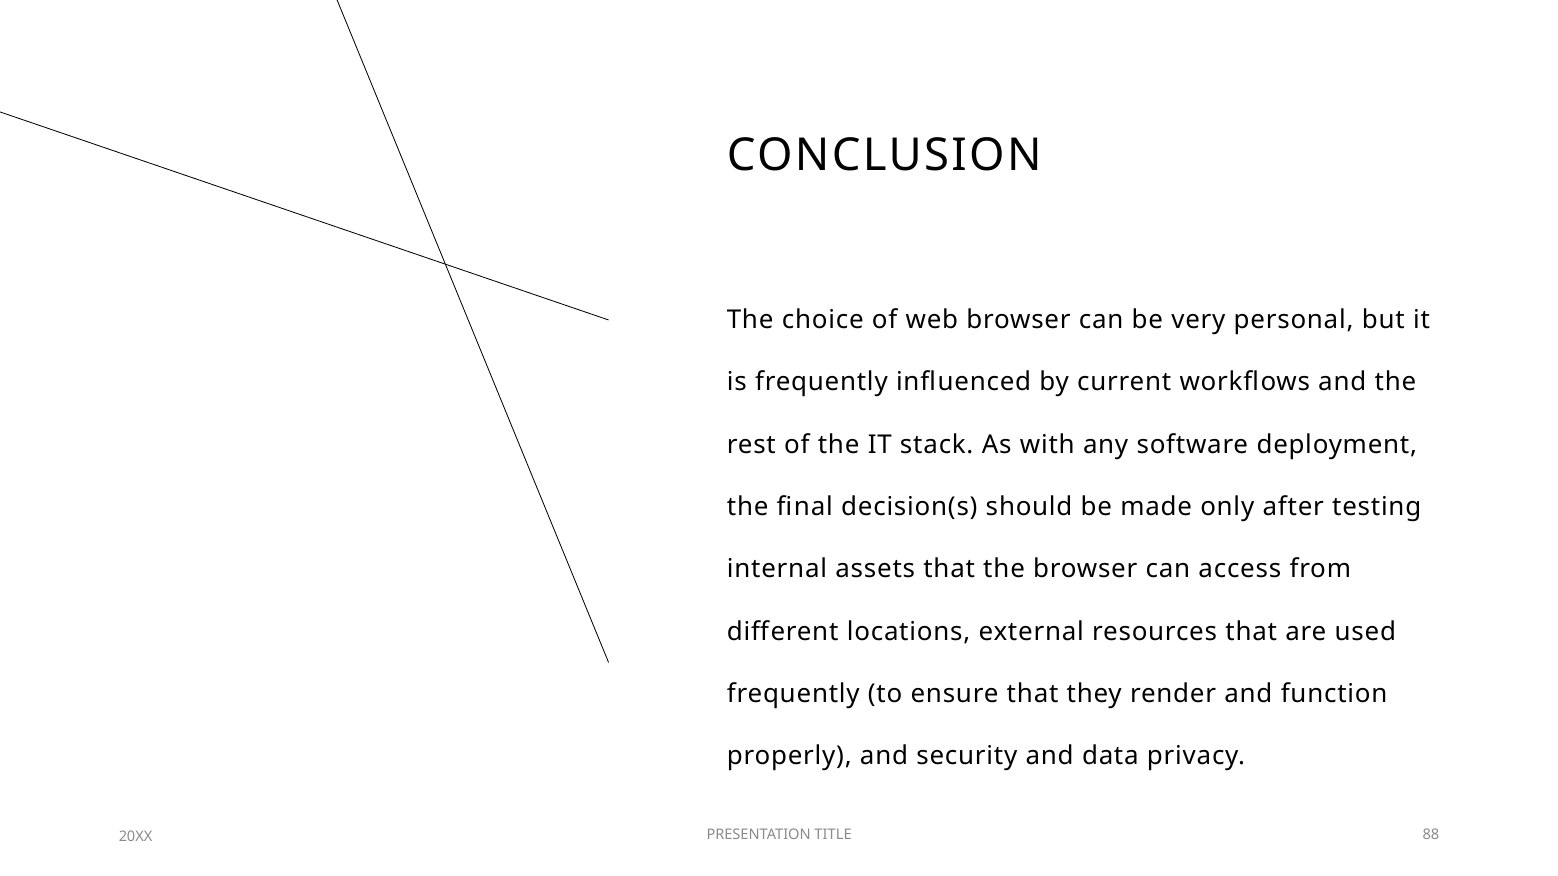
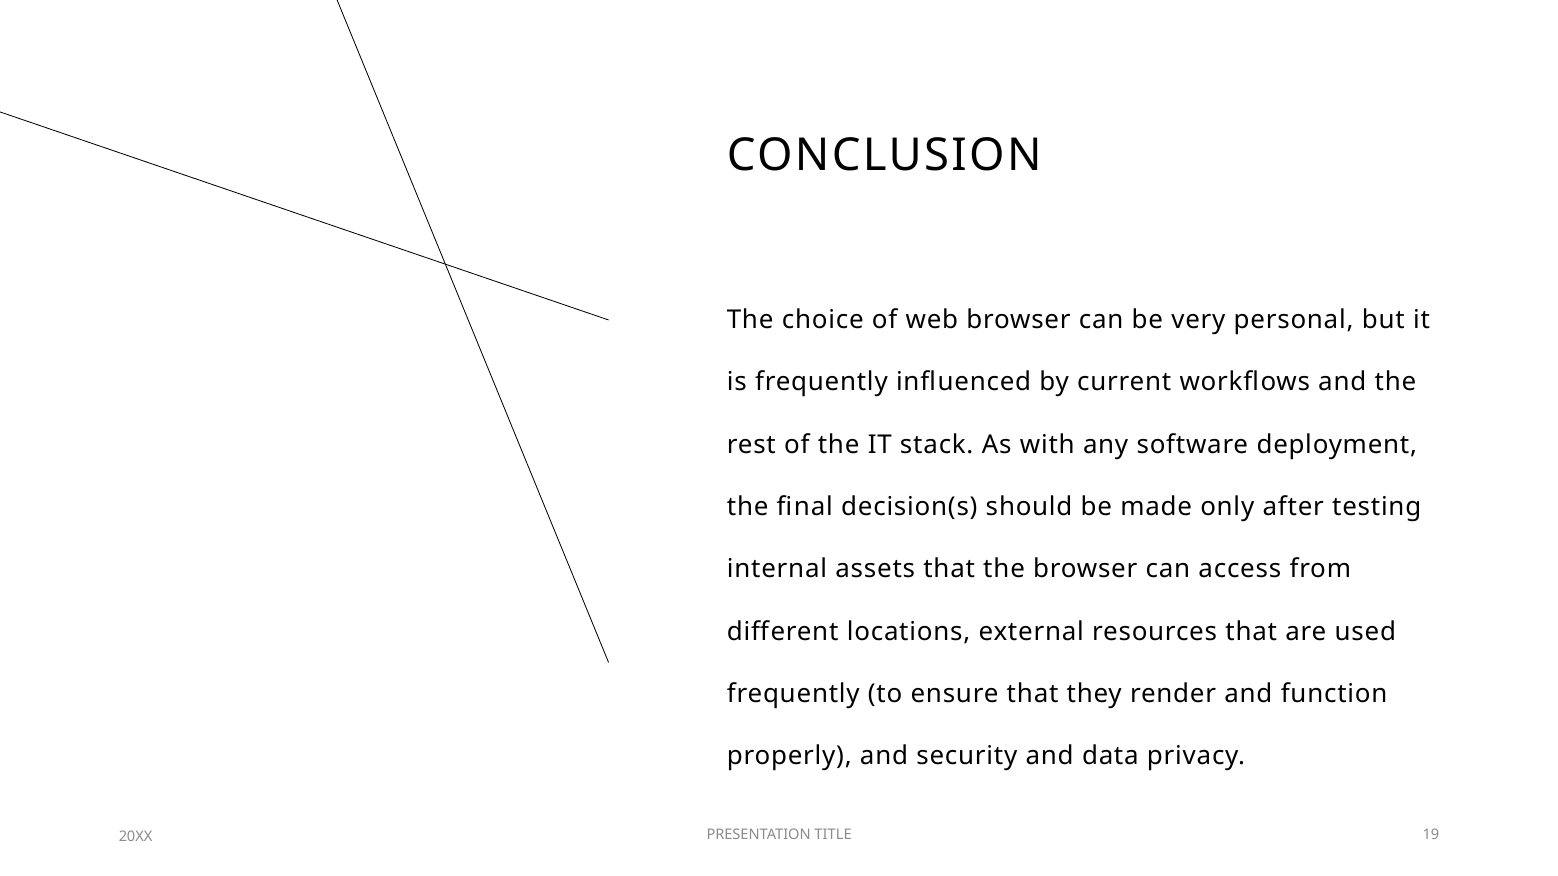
88: 88 -> 19
